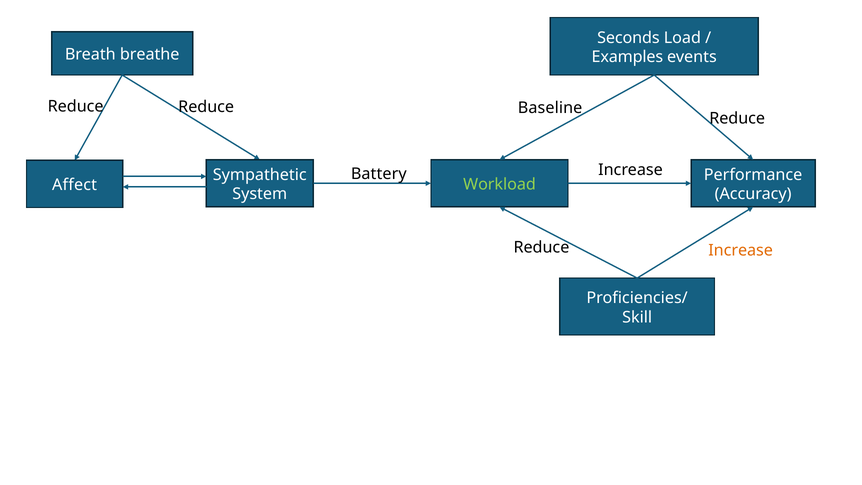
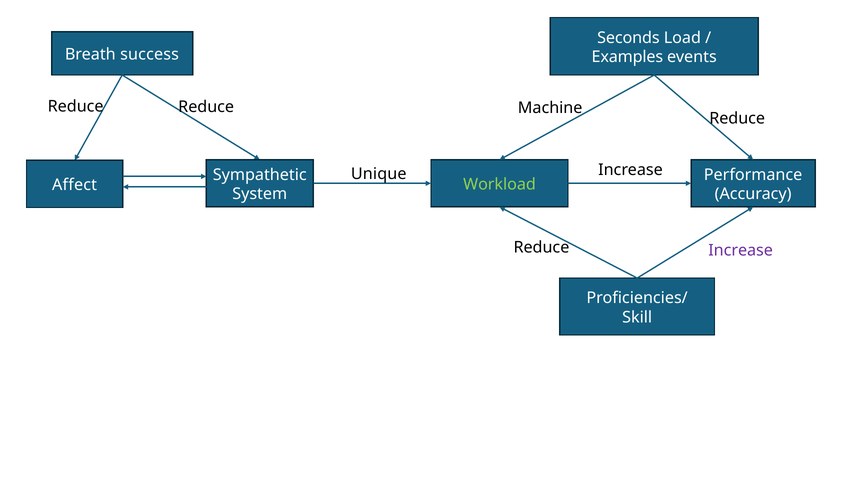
breathe: breathe -> success
Baseline: Baseline -> Machine
Battery: Battery -> Unique
Increase at (741, 250) colour: orange -> purple
